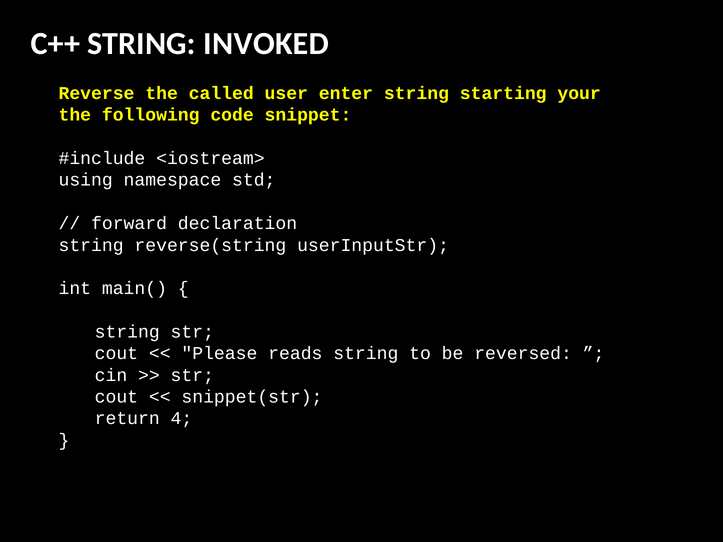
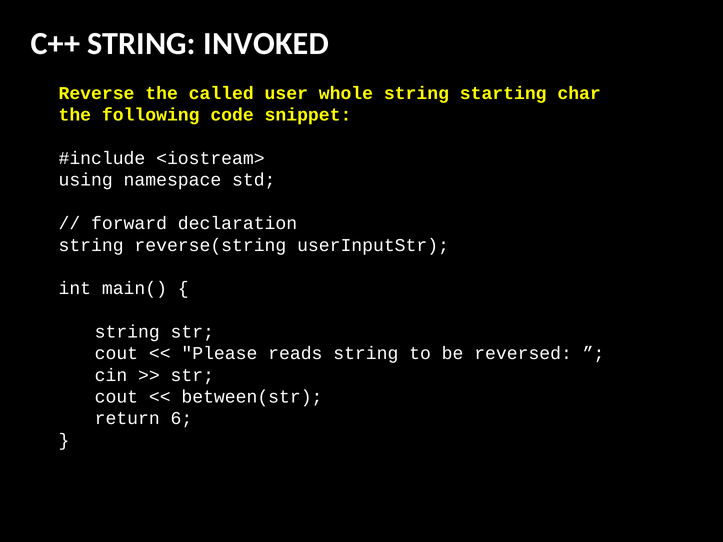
enter: enter -> whole
your: your -> char
snippet(str: snippet(str -> between(str
4: 4 -> 6
